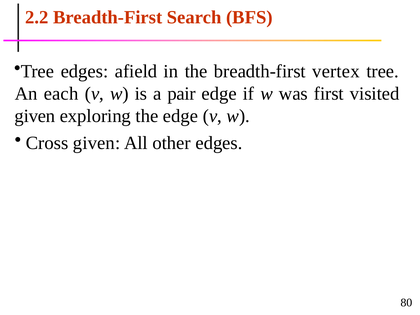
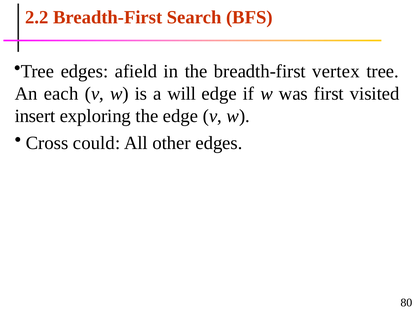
pair: pair -> will
given at (35, 116): given -> insert
Cross given: given -> could
